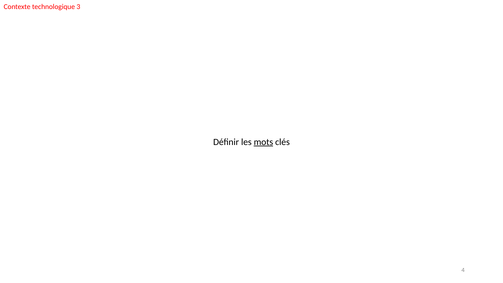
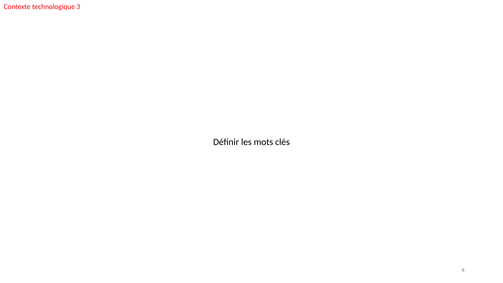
mots underline: present -> none
